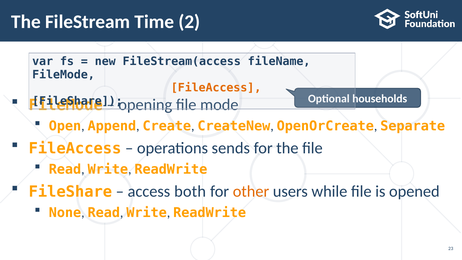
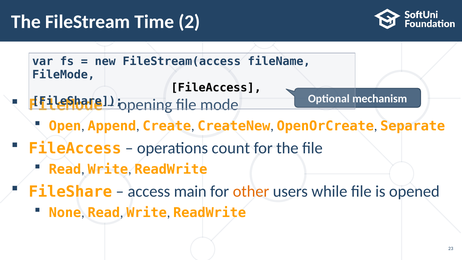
FileAccess at (216, 88) colour: orange -> black
households: households -> mechanism
sends: sends -> count
both: both -> main
